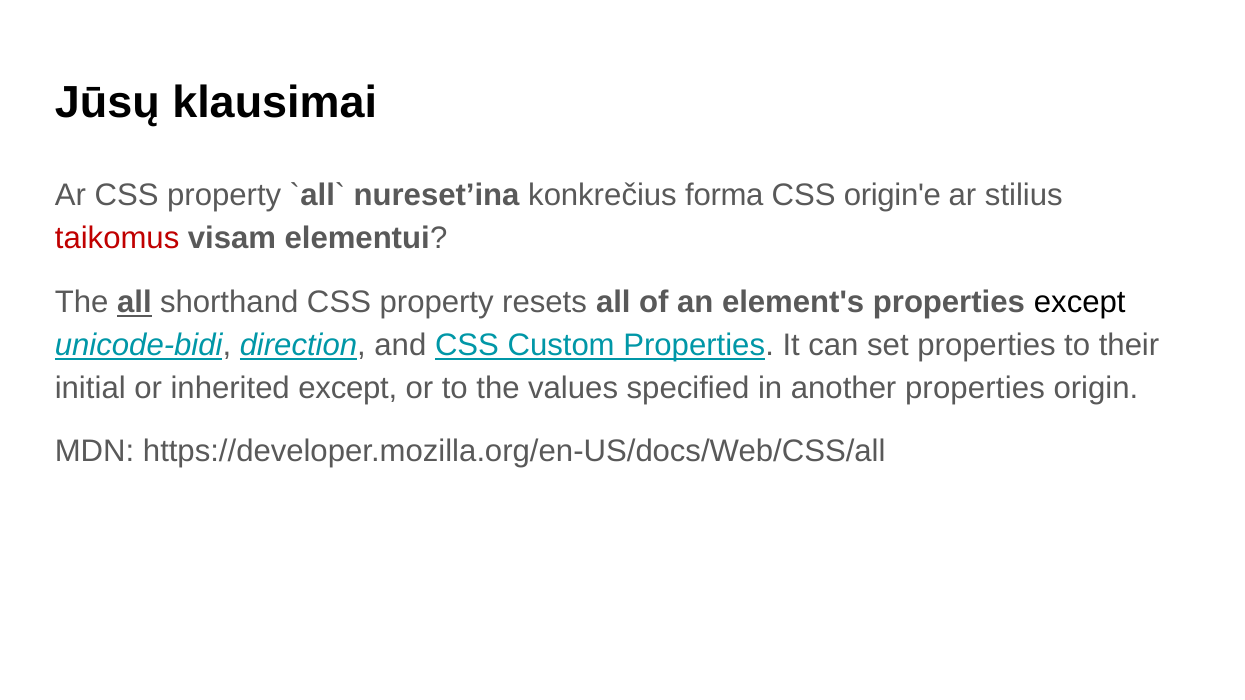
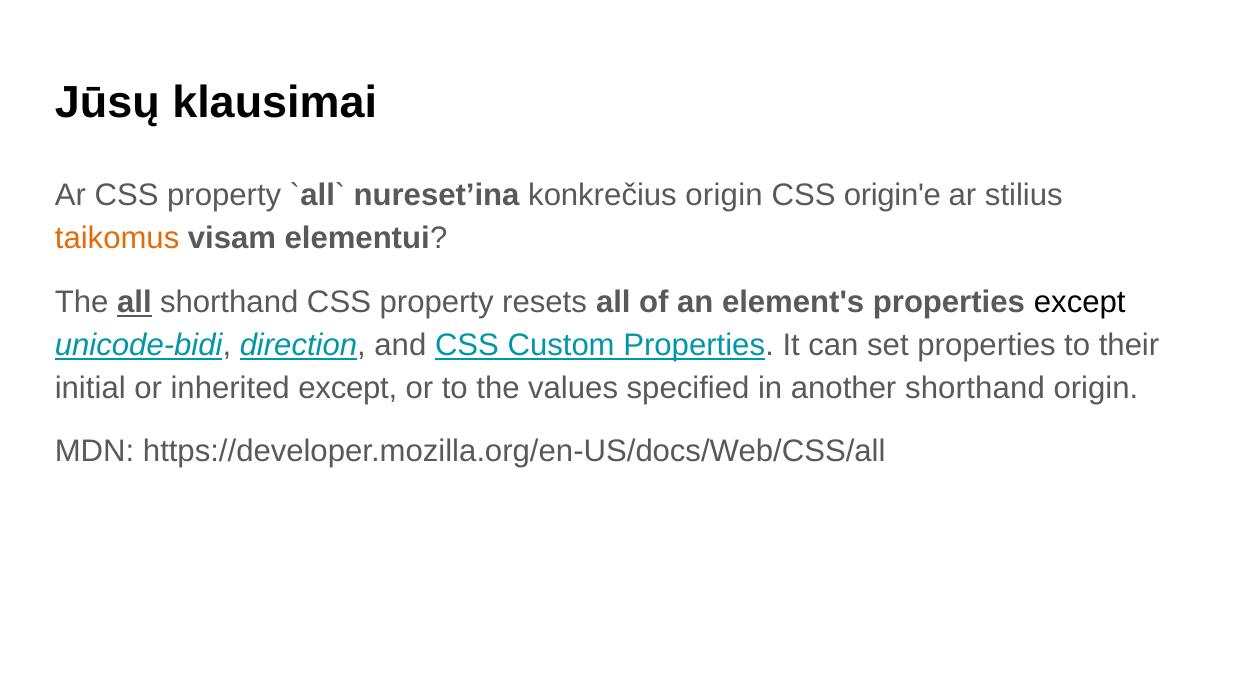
konkrečius forma: forma -> origin
taikomus colour: red -> orange
another properties: properties -> shorthand
